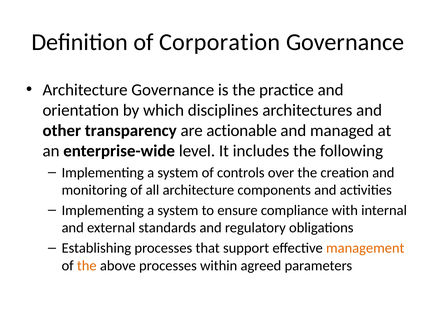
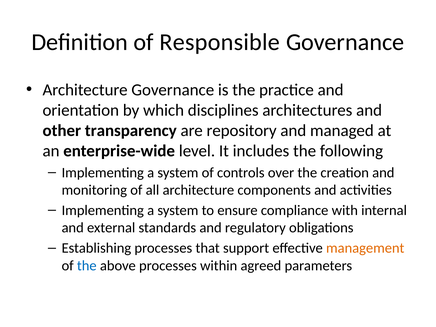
Corporation: Corporation -> Responsible
actionable: actionable -> repository
the at (87, 266) colour: orange -> blue
